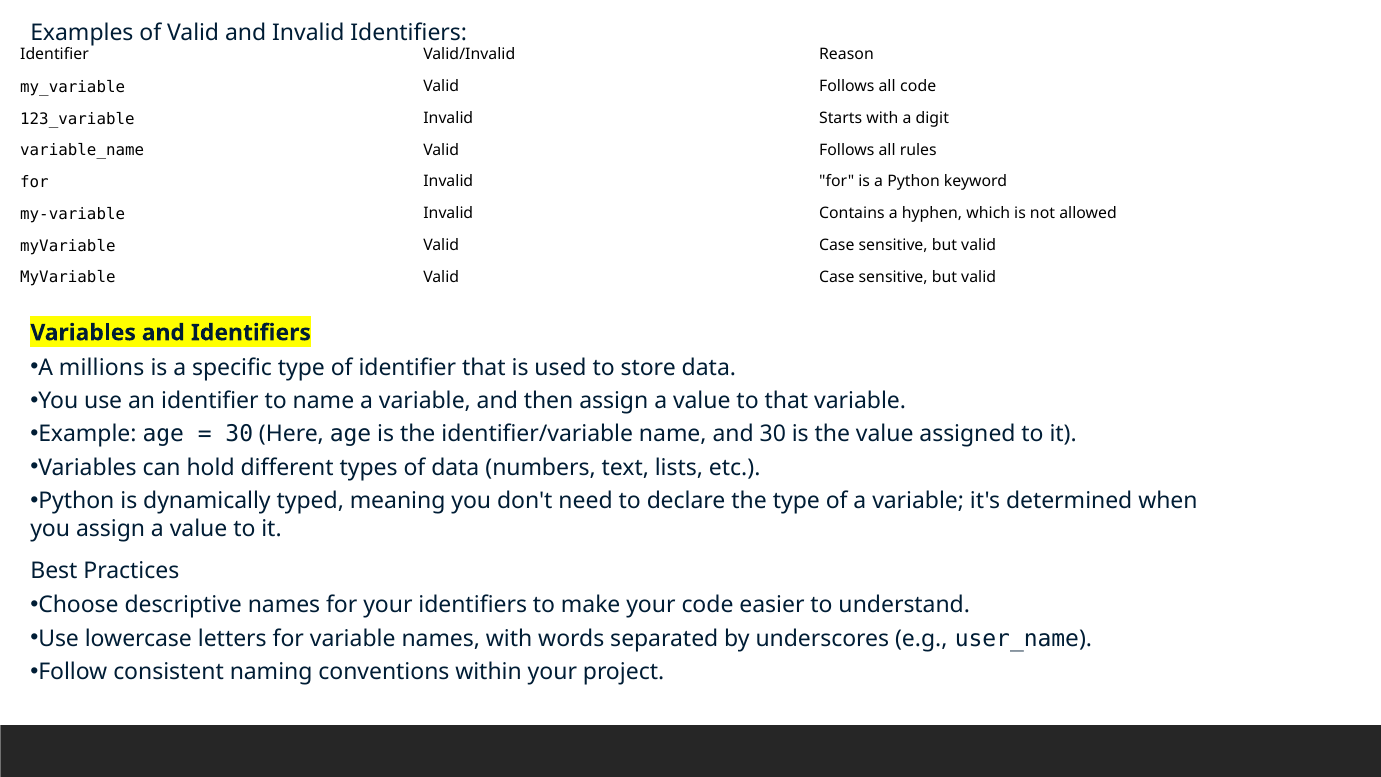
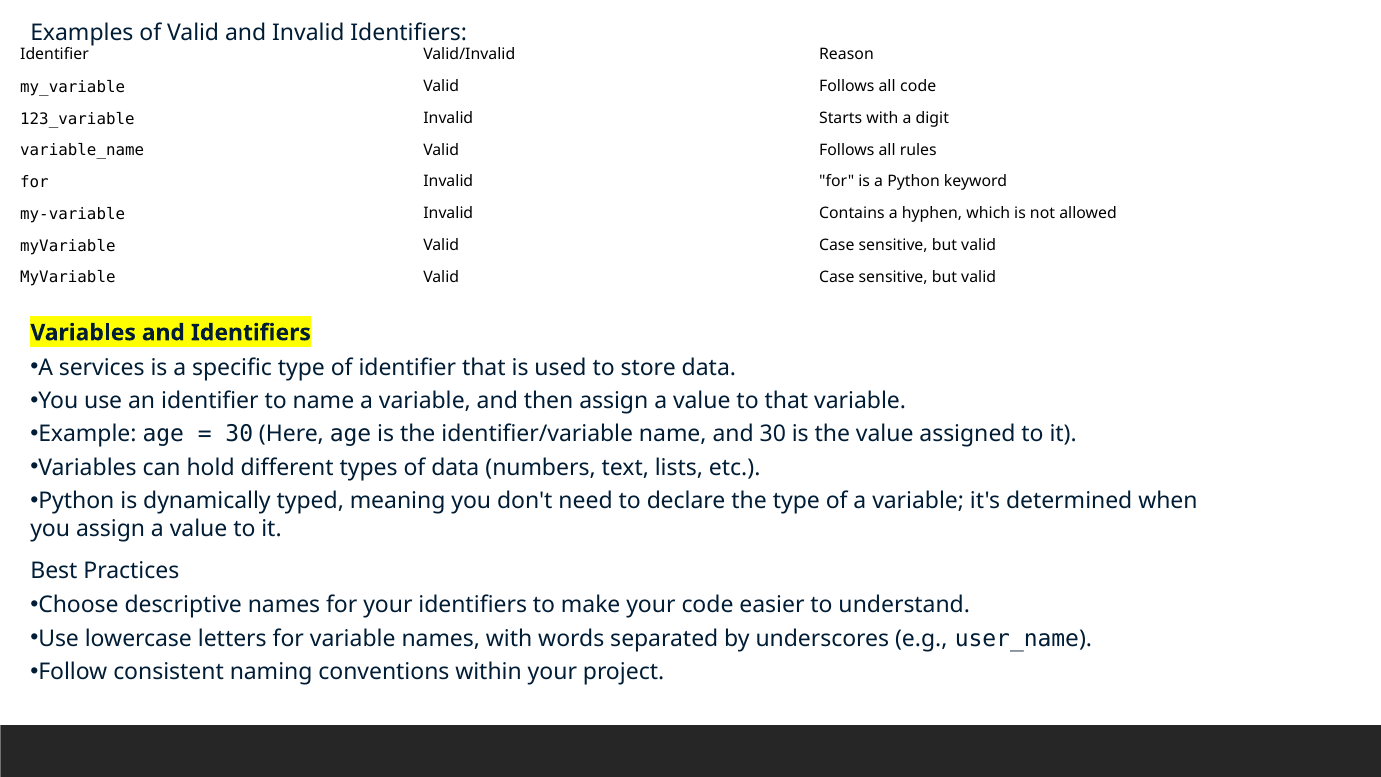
millions: millions -> services
